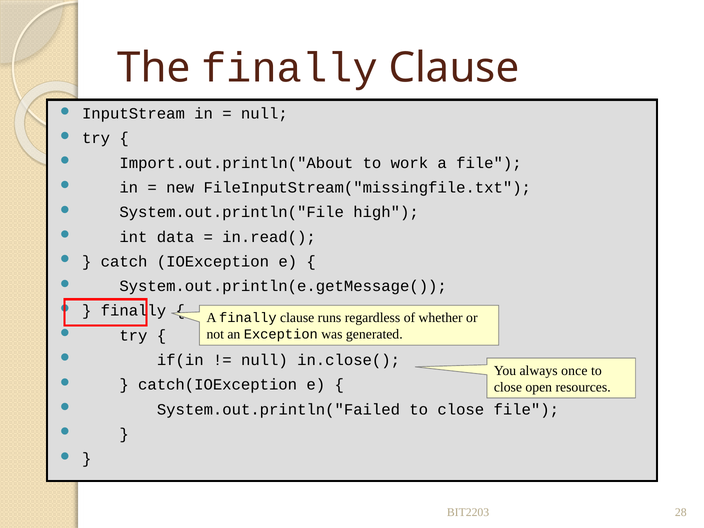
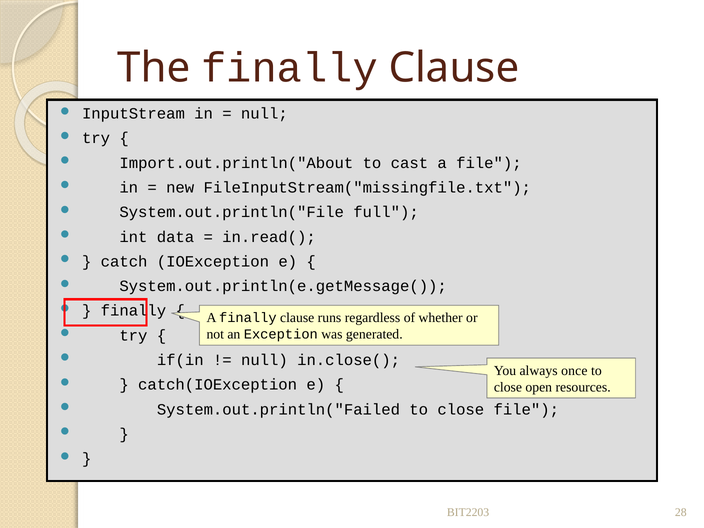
work: work -> cast
high: high -> full
